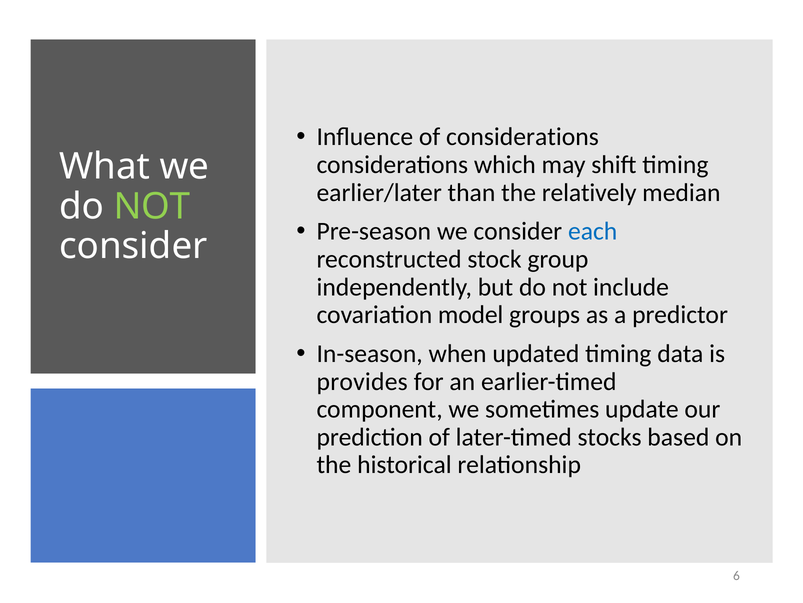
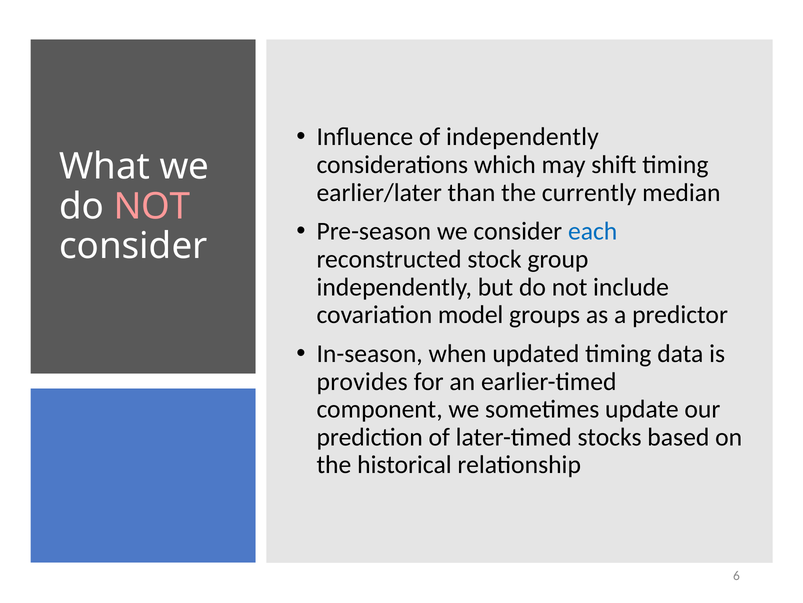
of considerations: considerations -> independently
relatively: relatively -> currently
NOT at (152, 206) colour: light green -> pink
